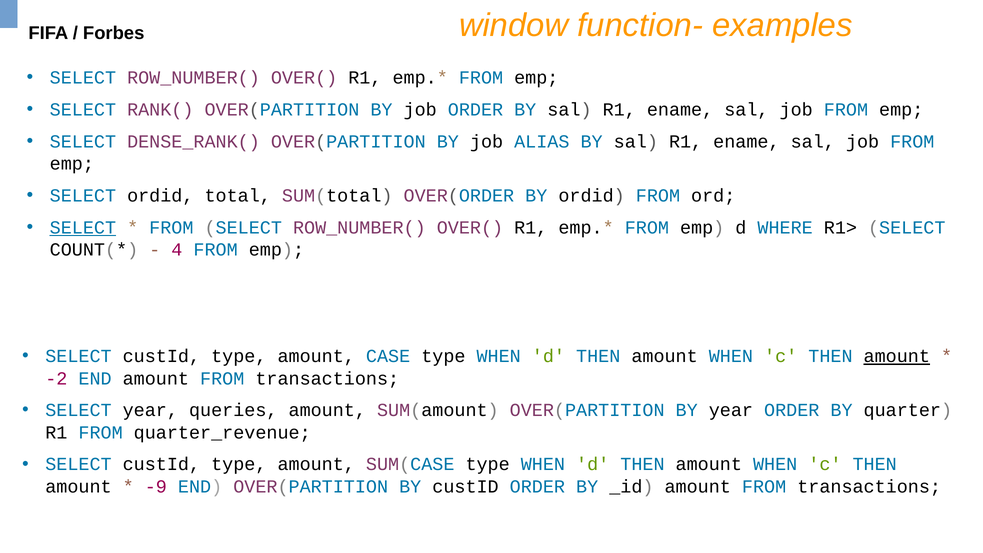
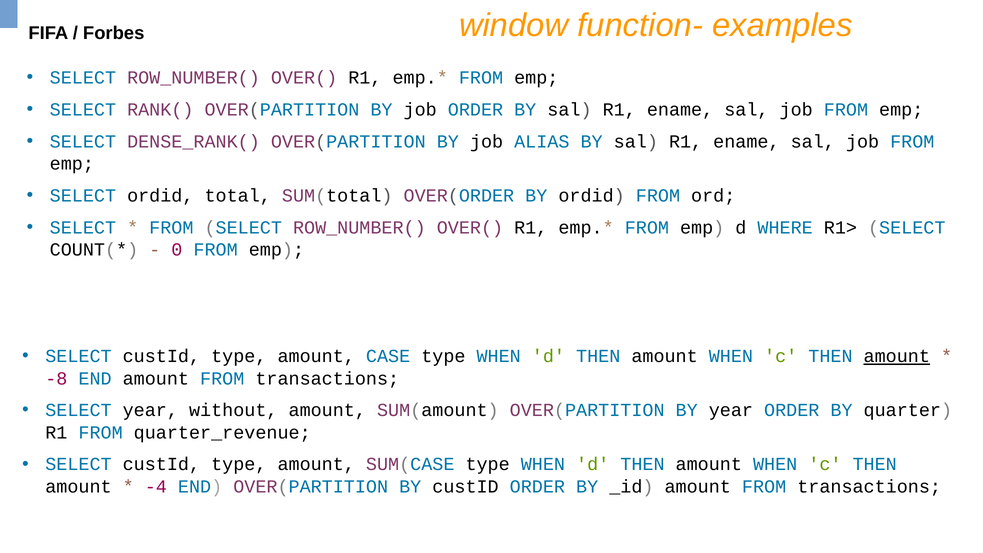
SELECT at (83, 227) underline: present -> none
4: 4 -> 0
-2: -2 -> -8
queries: queries -> without
-9: -9 -> -4
